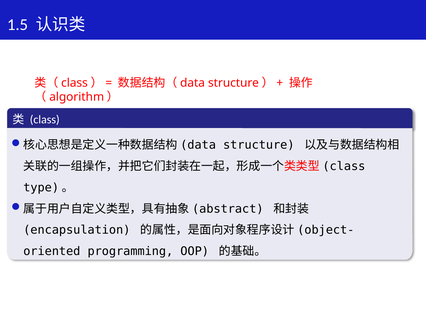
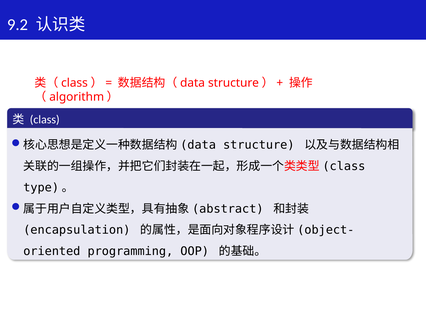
1.5: 1.5 -> 9.2
